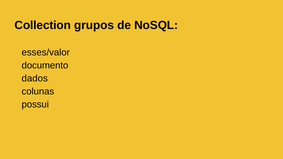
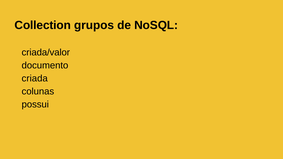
esses/valor: esses/valor -> criada/valor
dados: dados -> criada
